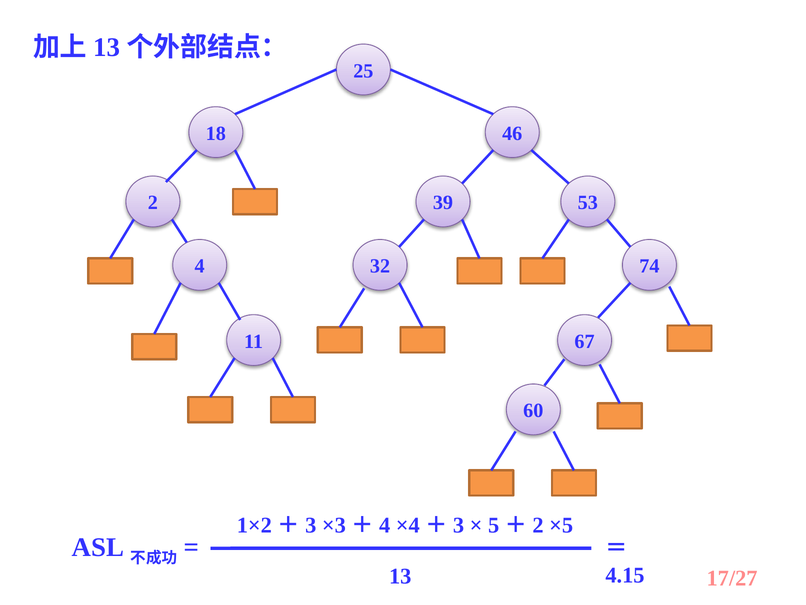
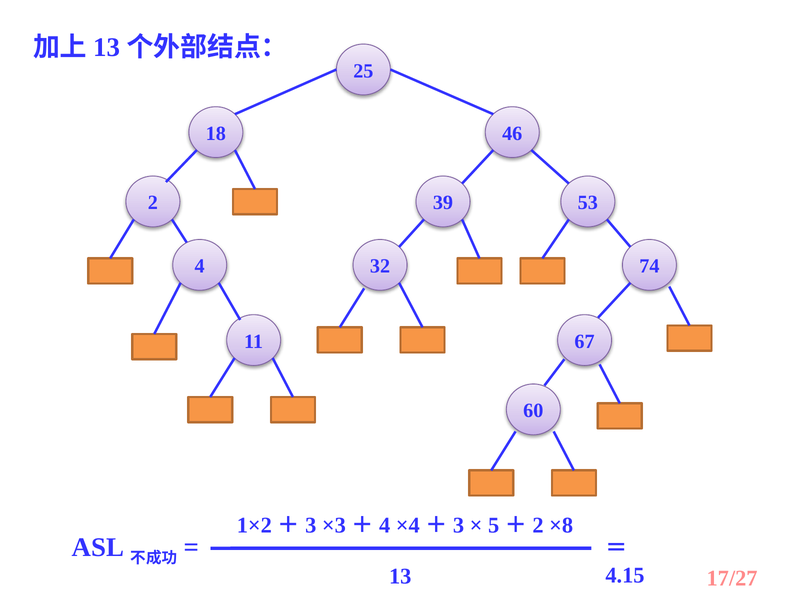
×5: ×5 -> ×8
